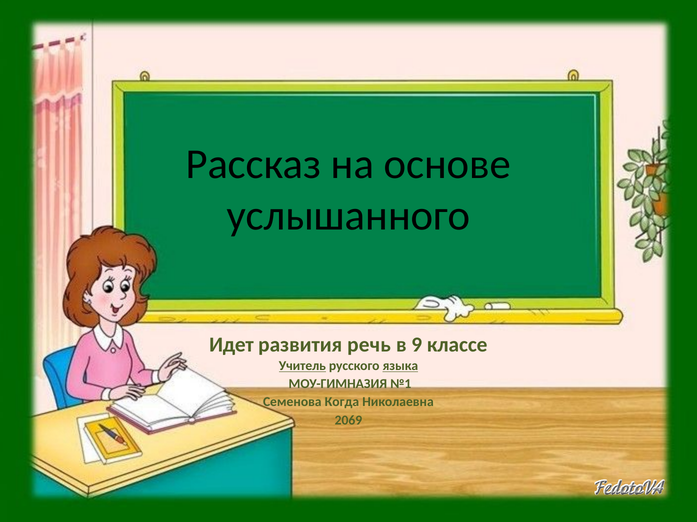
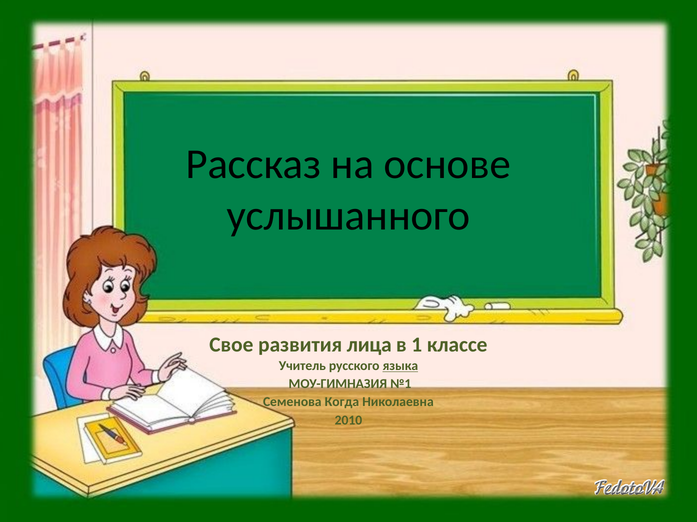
Идет: Идет -> Свое
речь: речь -> лица
9: 9 -> 1
Учитель underline: present -> none
2069: 2069 -> 2010
